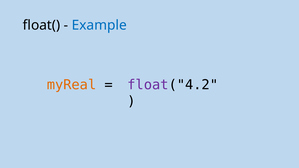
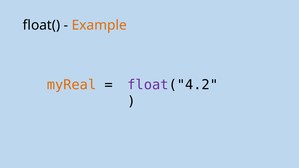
Example colour: blue -> orange
